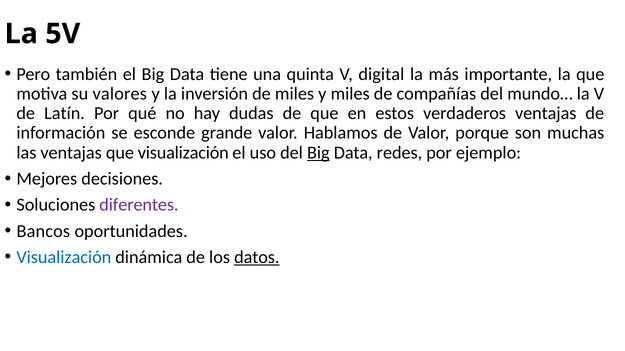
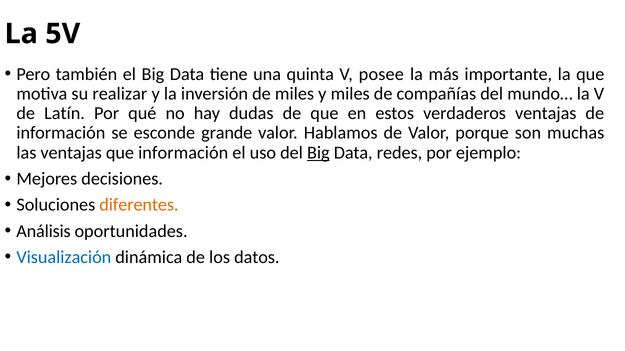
digital: digital -> posee
valores: valores -> realizar
que visualización: visualización -> información
diferentes colour: purple -> orange
Bancos: Bancos -> Análisis
datos underline: present -> none
